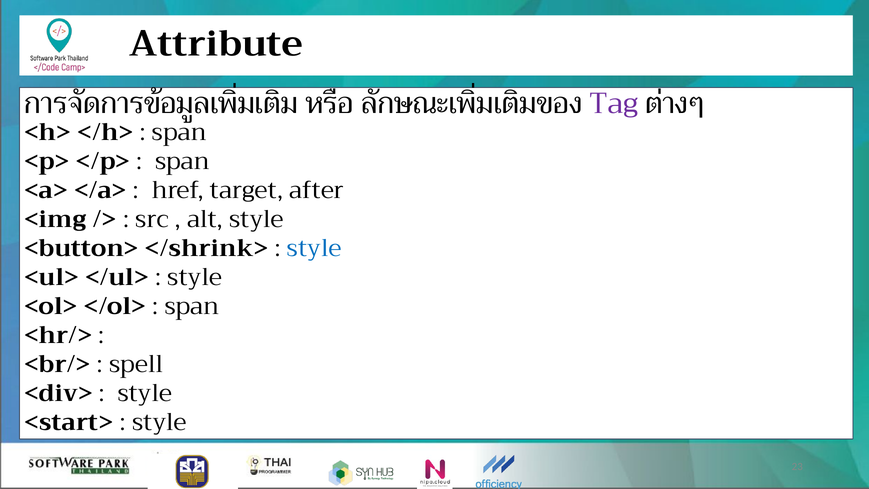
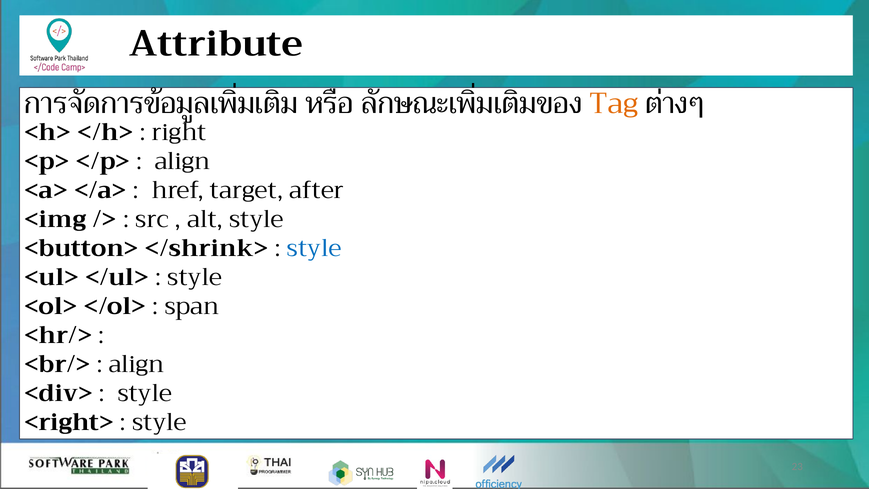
Tag colour: purple -> orange
span at (179, 132): span -> right
span at (182, 161): span -> align
spell at (136, 364): spell -> align
<start>: <start> -> <right>
